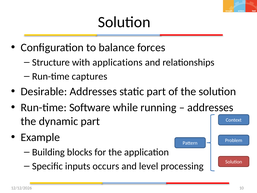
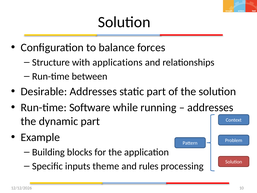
captures: captures -> between
occurs: occurs -> theme
level: level -> rules
